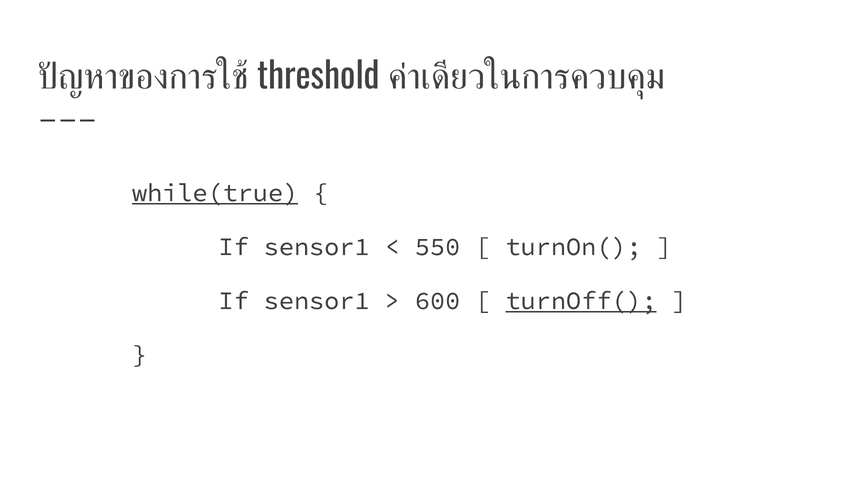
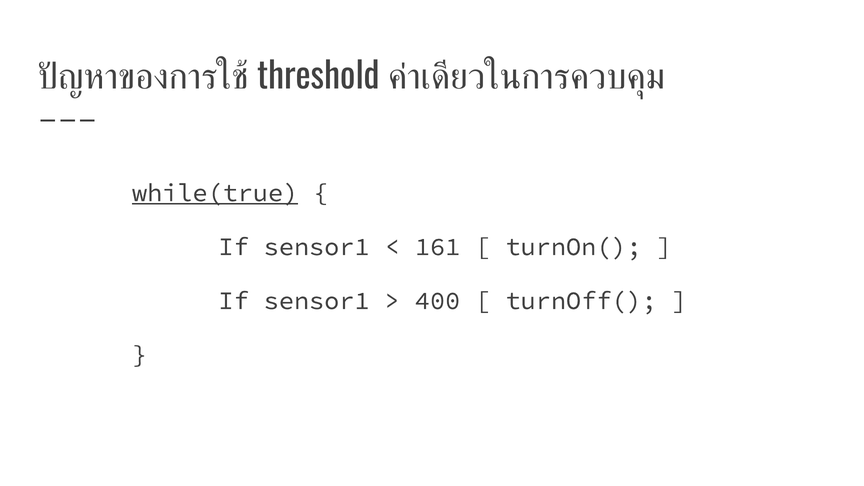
550: 550 -> 161
600: 600 -> 400
turnOff( underline: present -> none
